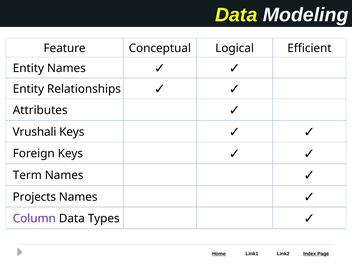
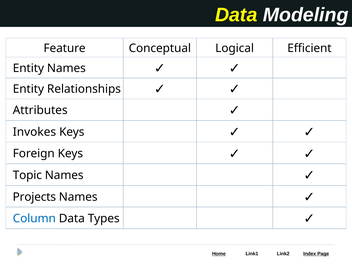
Vrushali: Vrushali -> Invokes
Term: Term -> Topic
Column colour: purple -> blue
